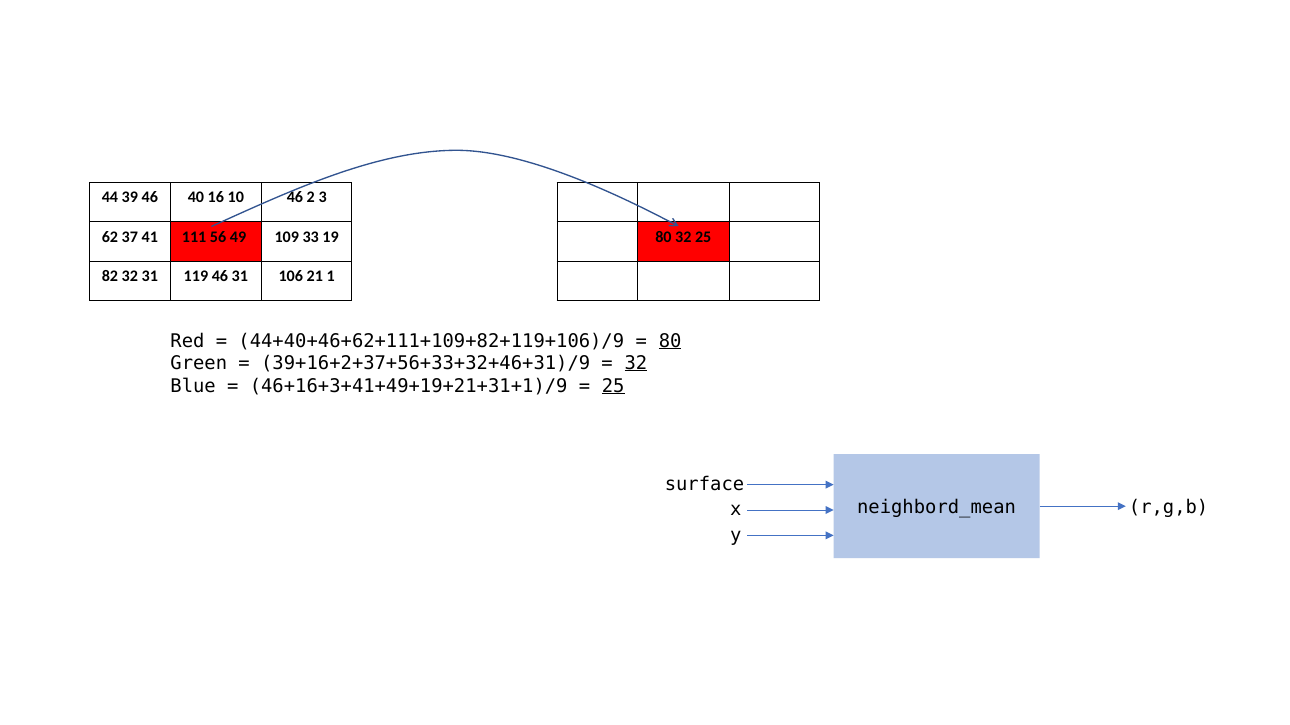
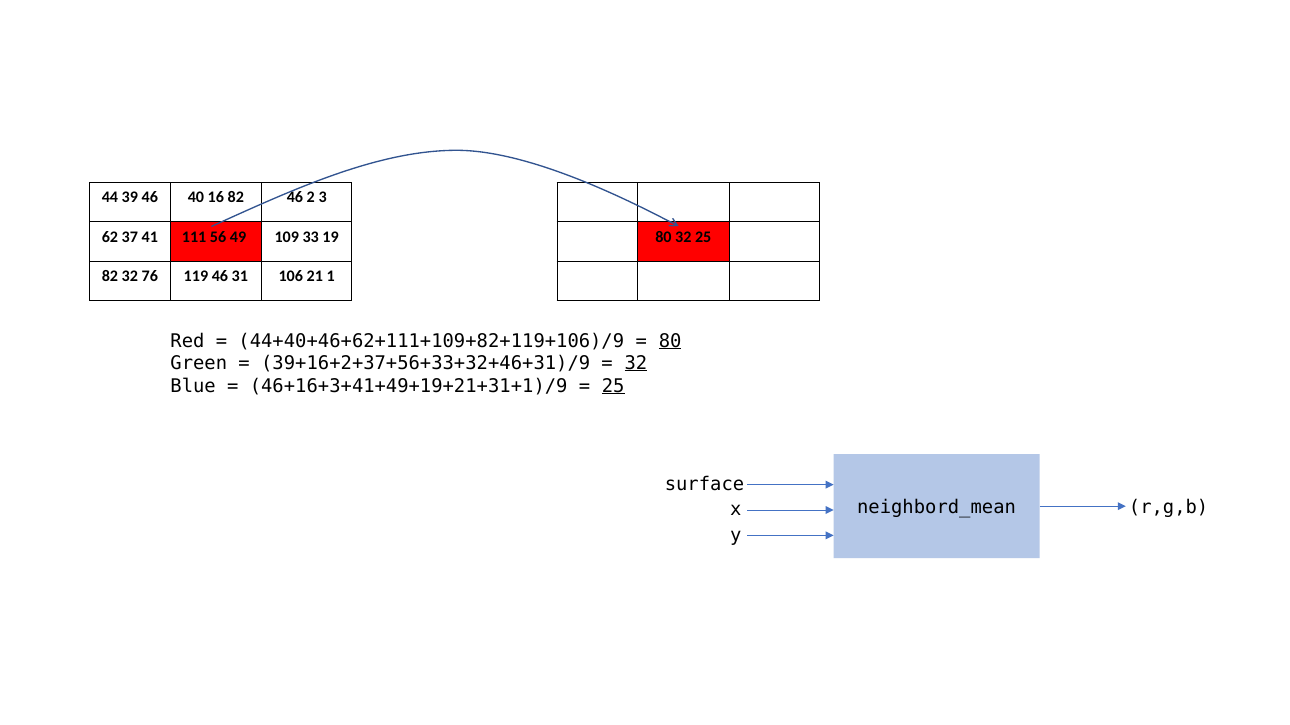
16 10: 10 -> 82
32 31: 31 -> 76
